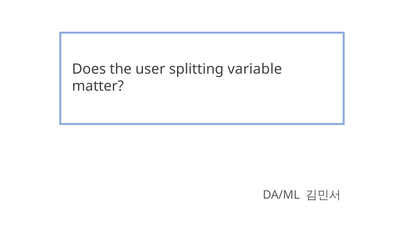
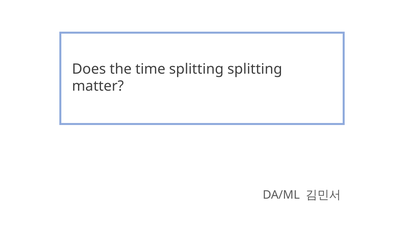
user: user -> time
splitting variable: variable -> splitting
